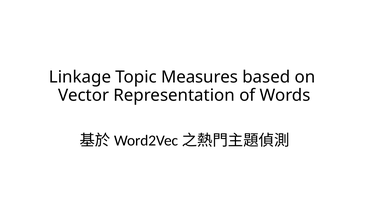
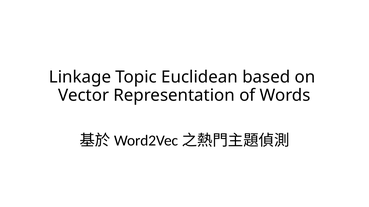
Measures: Measures -> Euclidean
